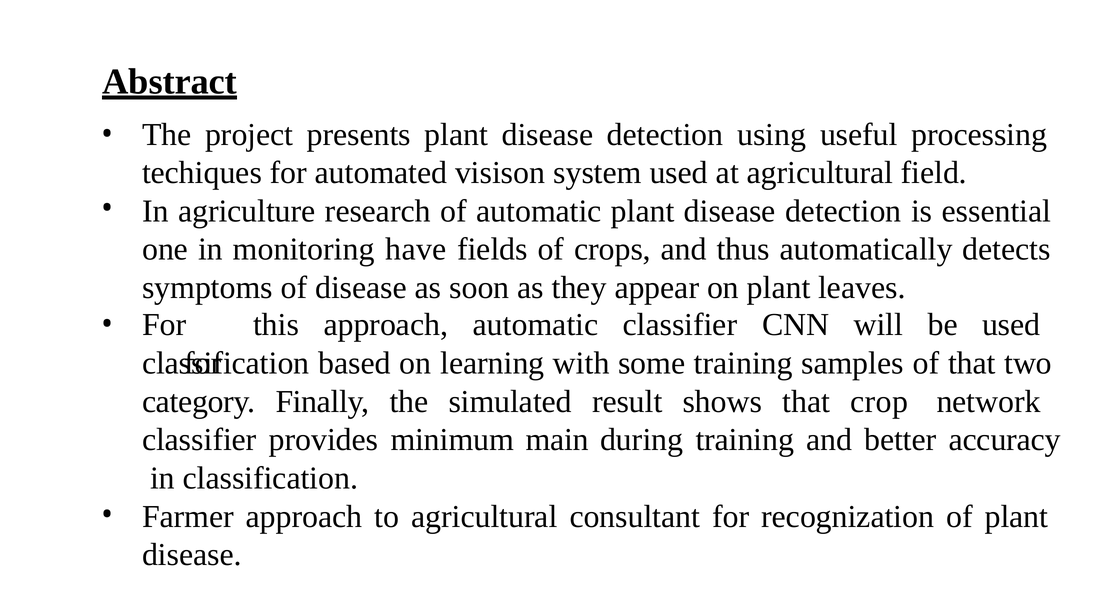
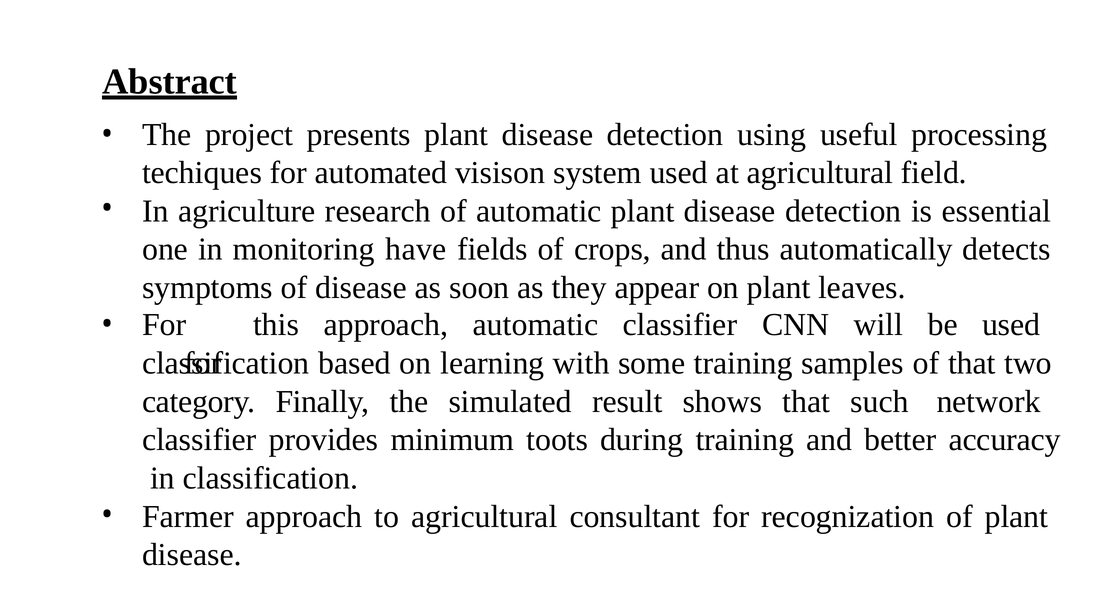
crop: crop -> such
main: main -> toots
